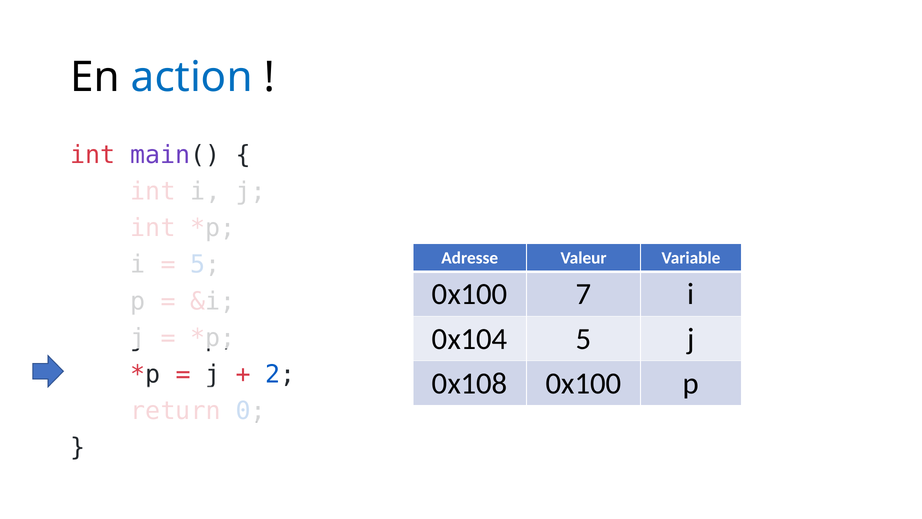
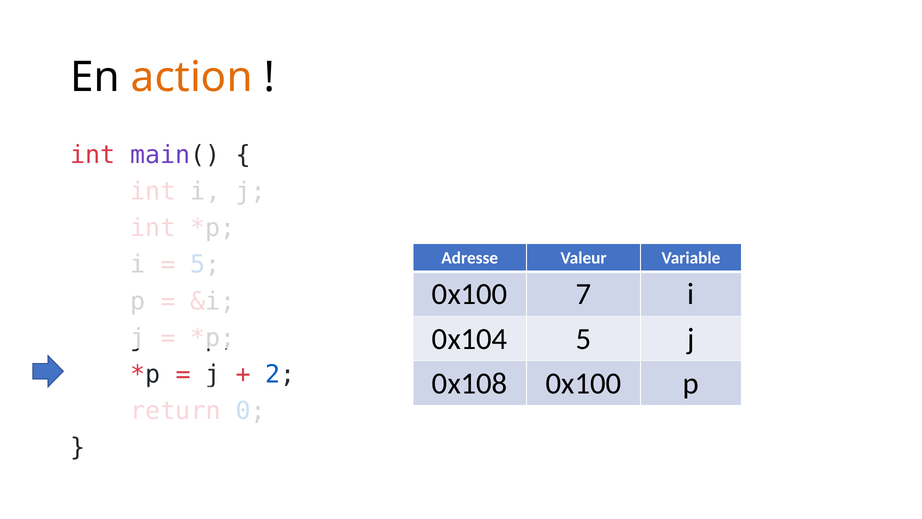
action colour: blue -> orange
